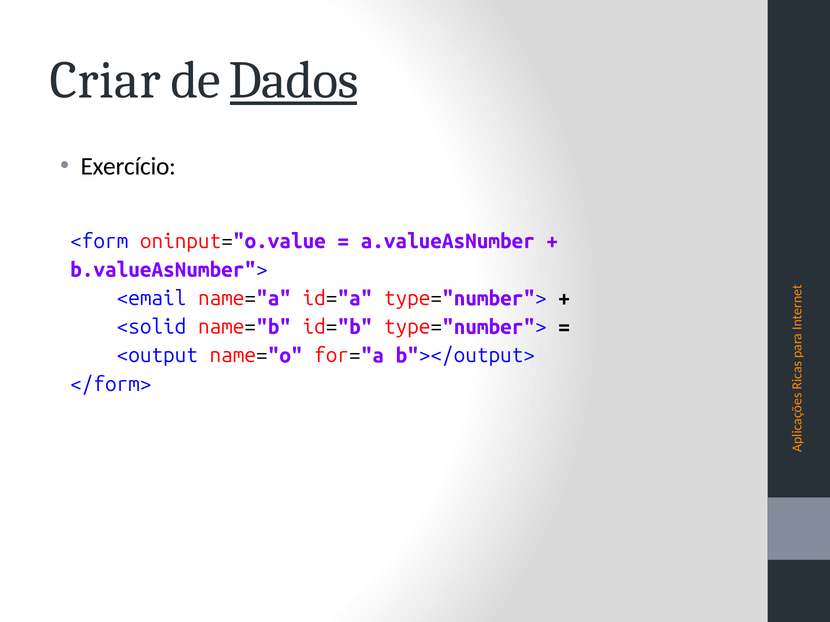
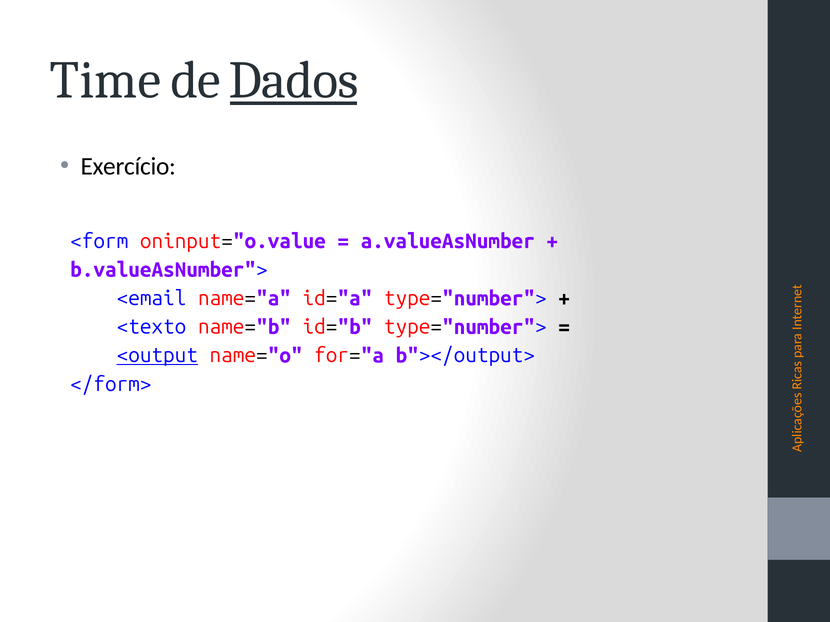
Criar: Criar -> Time
<solid: <solid -> <texto
<output underline: none -> present
